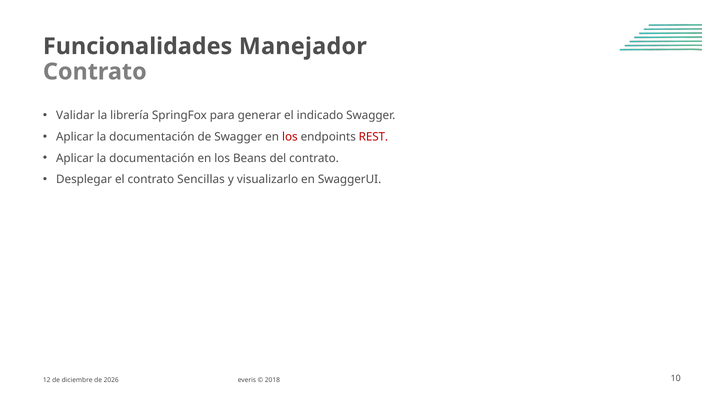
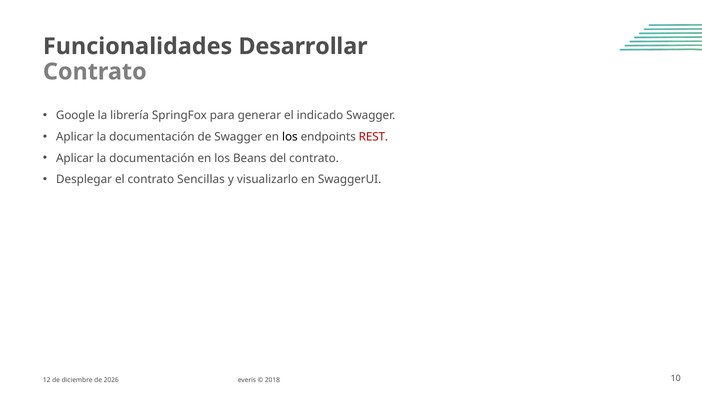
Manejador: Manejador -> Desarrollar
Validar: Validar -> Google
los at (290, 137) colour: red -> black
